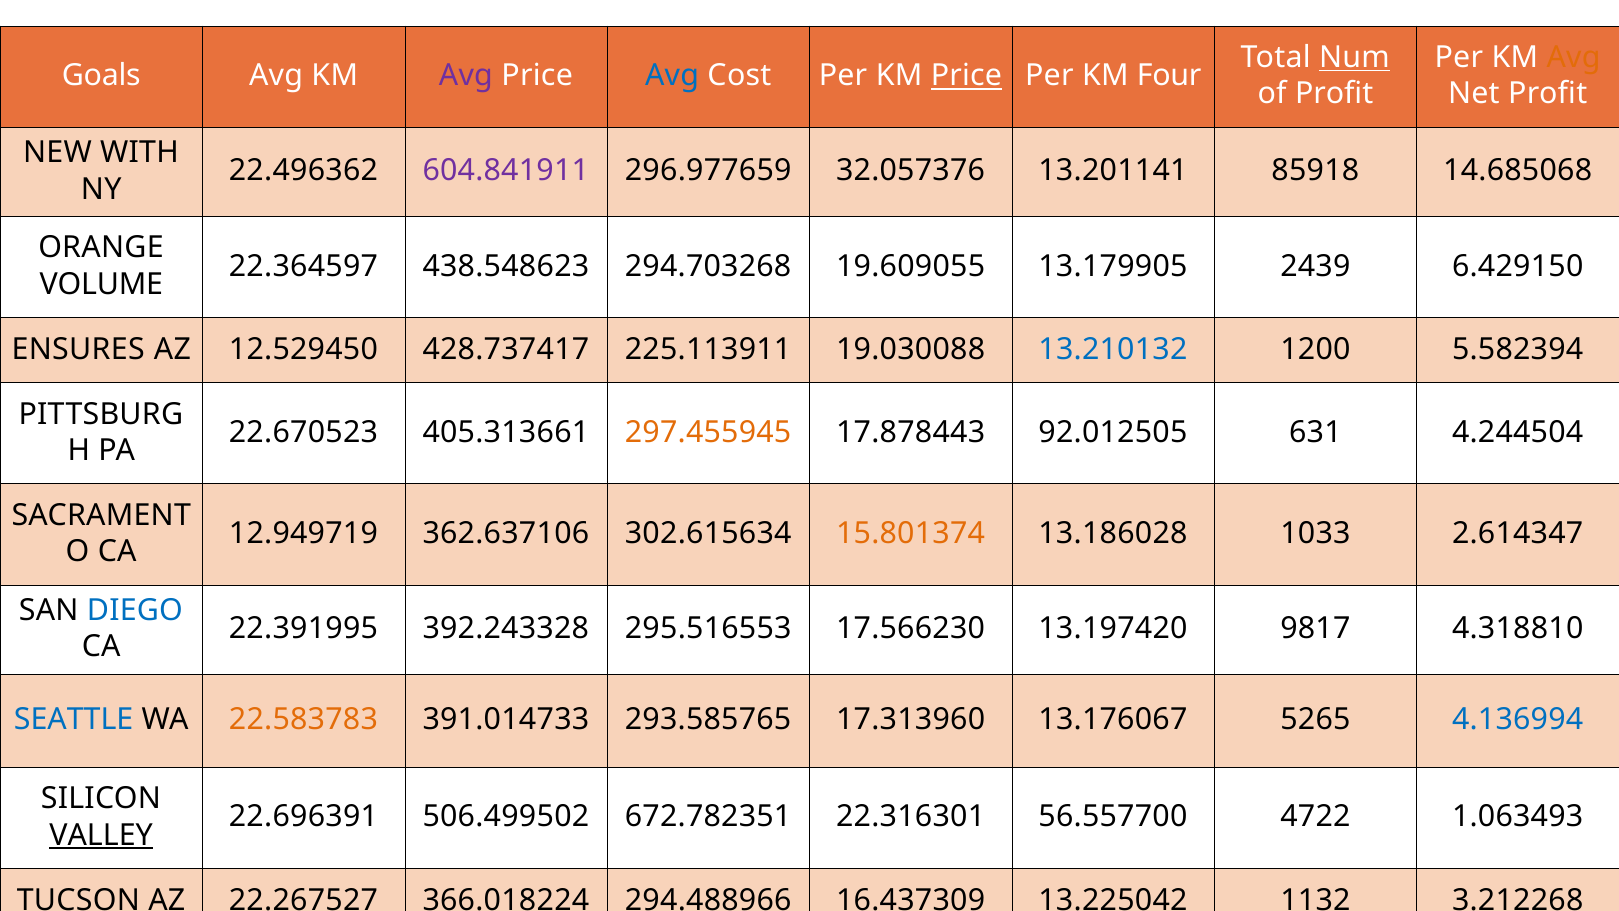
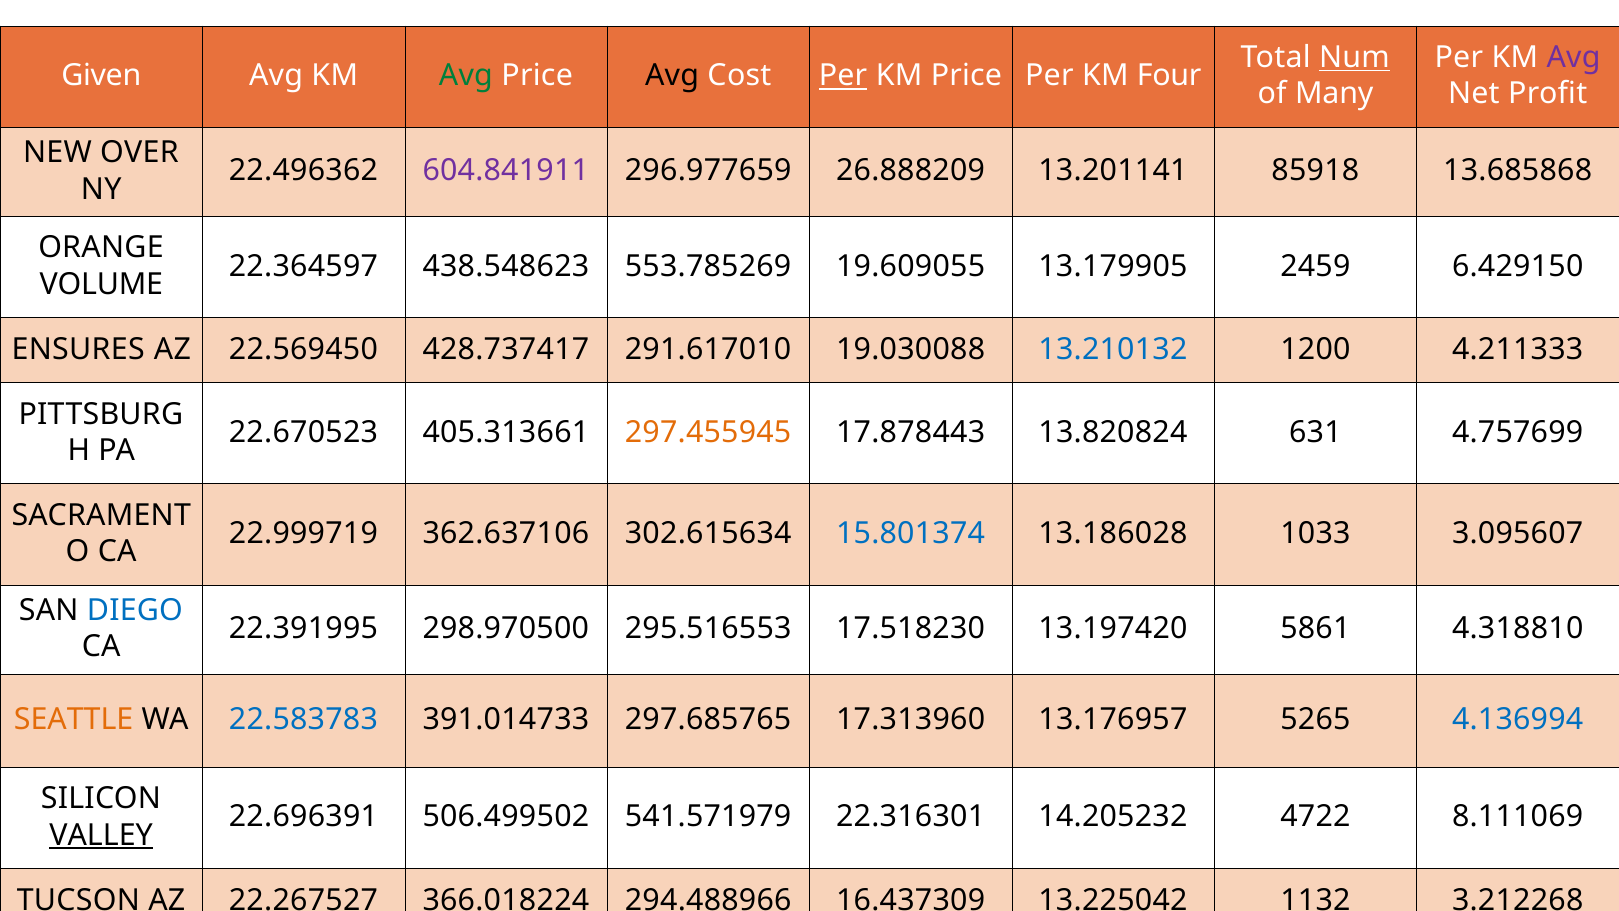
Avg at (1574, 57) colour: orange -> purple
Goals: Goals -> Given
Avg at (466, 76) colour: purple -> green
Avg at (672, 76) colour: blue -> black
Per at (843, 76) underline: none -> present
Price at (966, 76) underline: present -> none
of Profit: Profit -> Many
WITH: WITH -> OVER
32.057376: 32.057376 -> 26.888209
14.685068: 14.685068 -> 13.685868
294.703268: 294.703268 -> 553.785269
2439: 2439 -> 2459
12.529450: 12.529450 -> 22.569450
225.113911: 225.113911 -> 291.617010
5.582394: 5.582394 -> 4.211333
92.012505: 92.012505 -> 13.820824
4.244504: 4.244504 -> 4.757699
12.949719: 12.949719 -> 22.999719
15.801374 colour: orange -> blue
2.614347: 2.614347 -> 3.095607
392.243328: 392.243328 -> 298.970500
17.566230: 17.566230 -> 17.518230
9817: 9817 -> 5861
SEATTLE colour: blue -> orange
22.583783 colour: orange -> blue
293.585765: 293.585765 -> 297.685765
13.176067: 13.176067 -> 13.176957
672.782351: 672.782351 -> 541.571979
56.557700: 56.557700 -> 14.205232
1.063493: 1.063493 -> 8.111069
